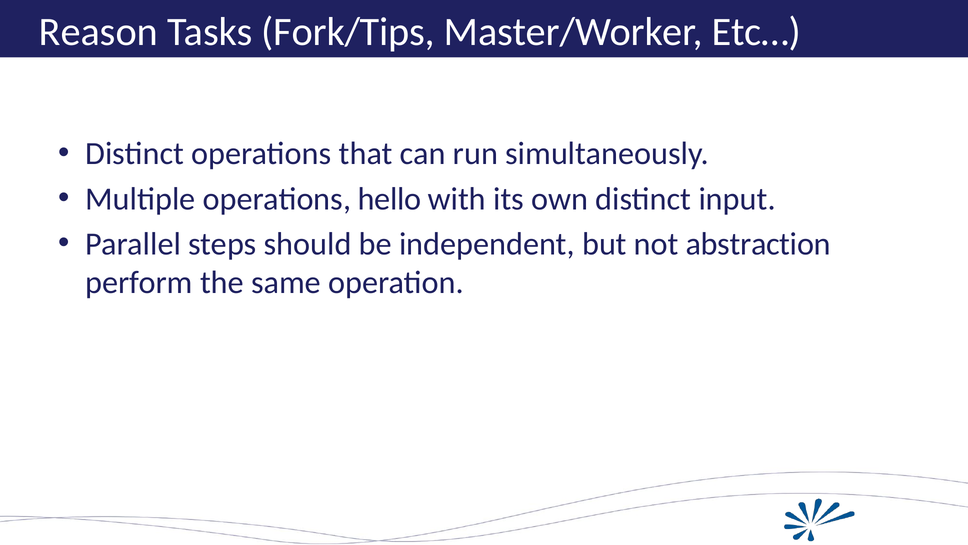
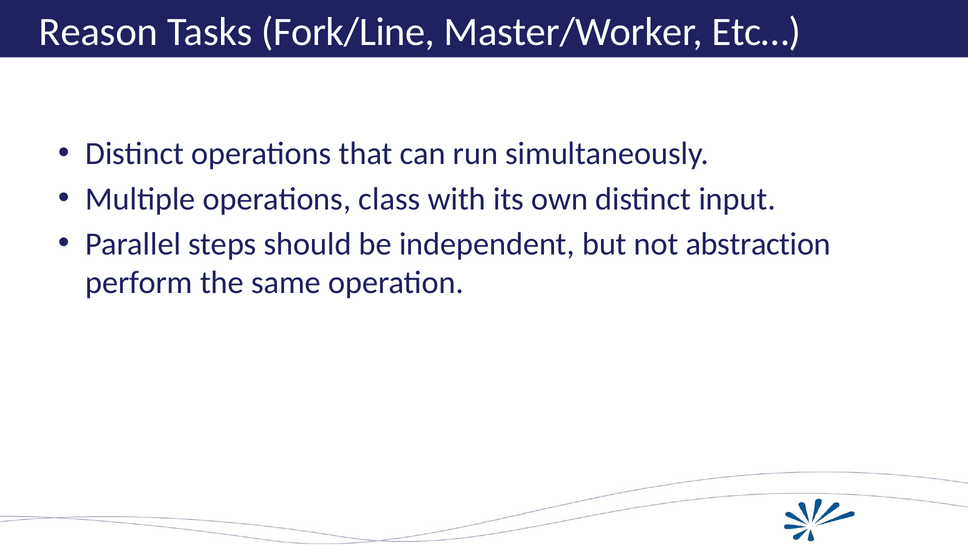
Fork/Tips: Fork/Tips -> Fork/Line
hello: hello -> class
